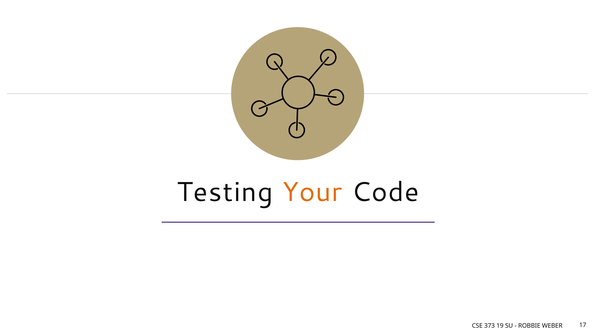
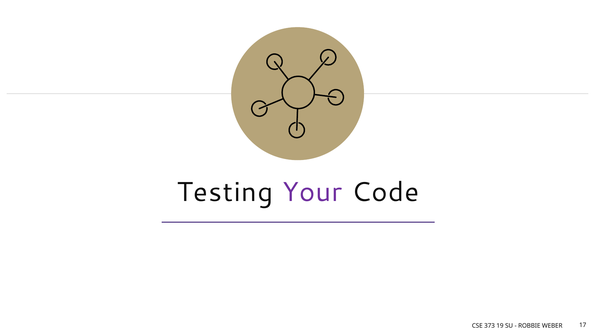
Your colour: orange -> purple
